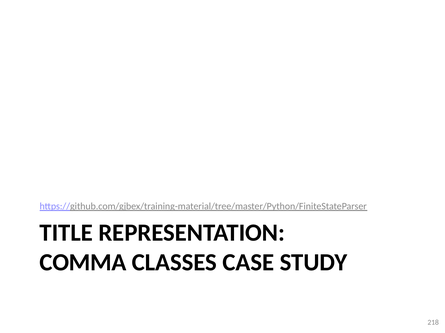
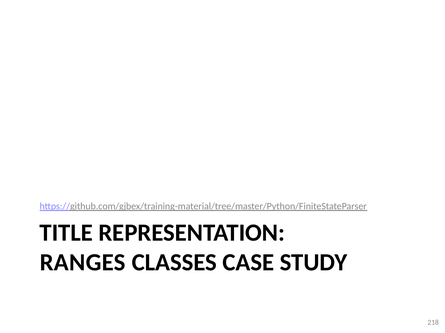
COMMA: COMMA -> RANGES
